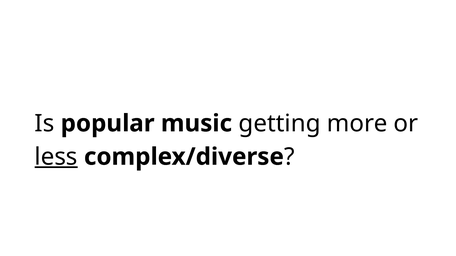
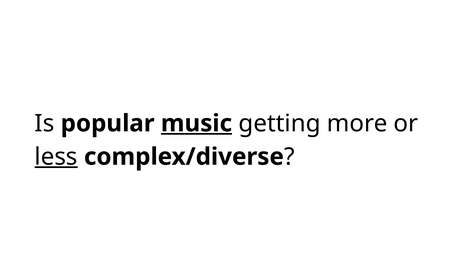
music underline: none -> present
